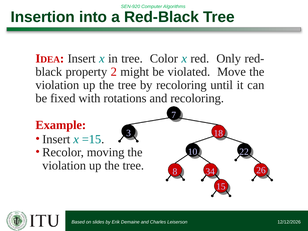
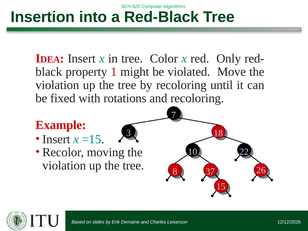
2: 2 -> 1
34: 34 -> 37
